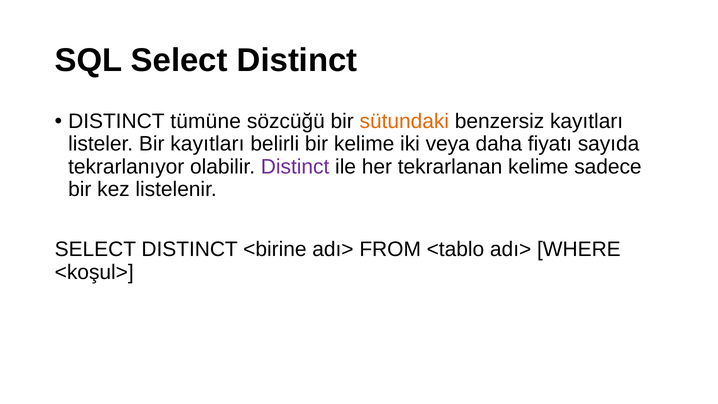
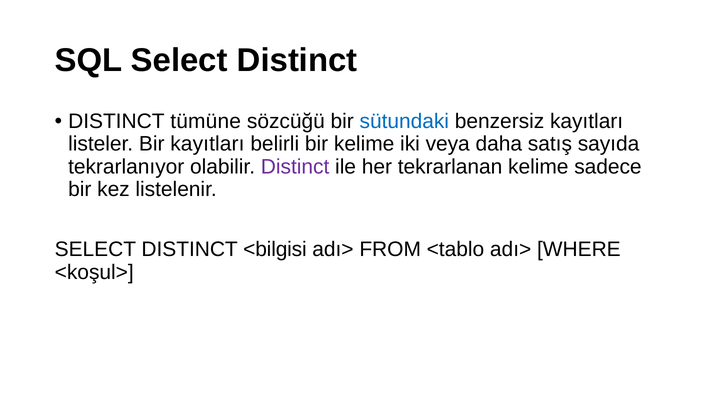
sütundaki colour: orange -> blue
fiyatı: fiyatı -> satış
<birine: <birine -> <bilgisi
